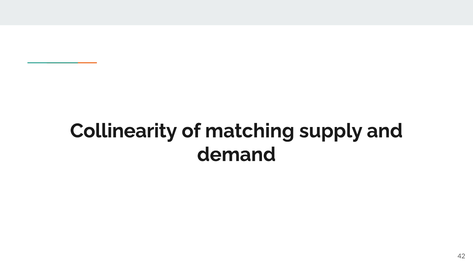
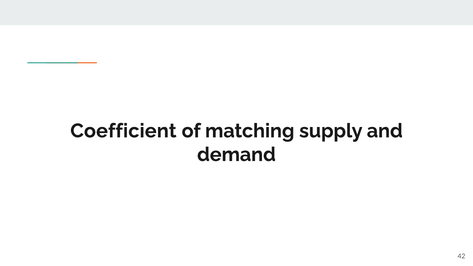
Collinearity: Collinearity -> Coefficient
